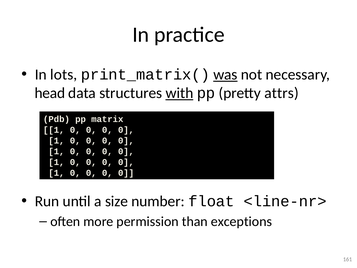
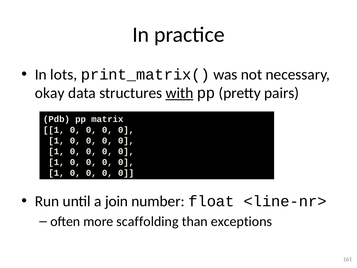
was underline: present -> none
head: head -> okay
attrs: attrs -> pairs
size: size -> join
permission: permission -> scaffolding
